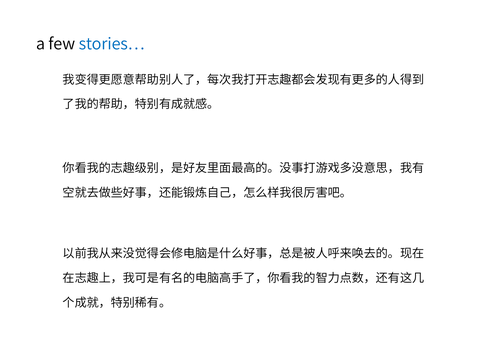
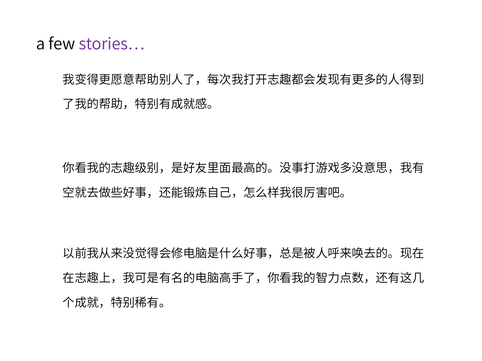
stories… colour: blue -> purple
